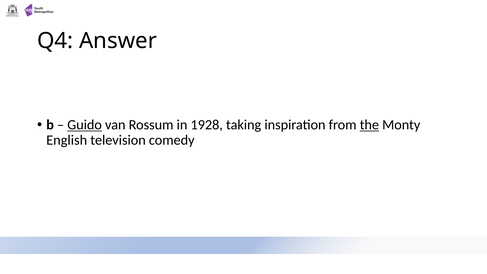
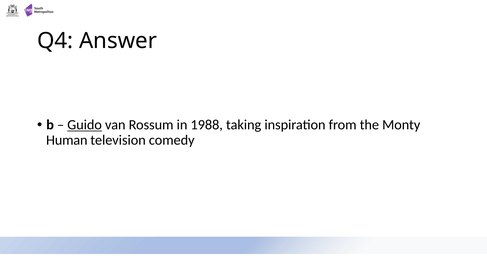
1928: 1928 -> 1988
the underline: present -> none
English: English -> Human
